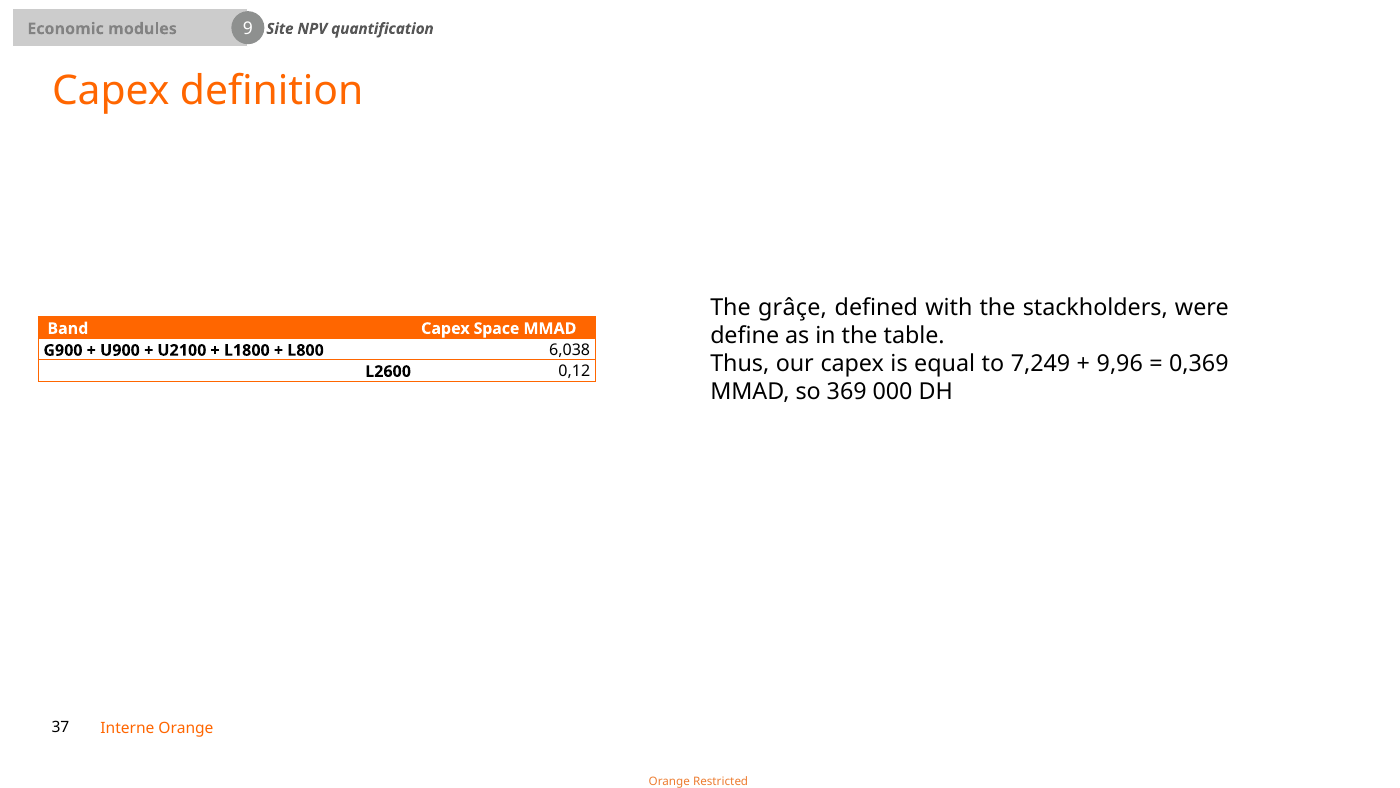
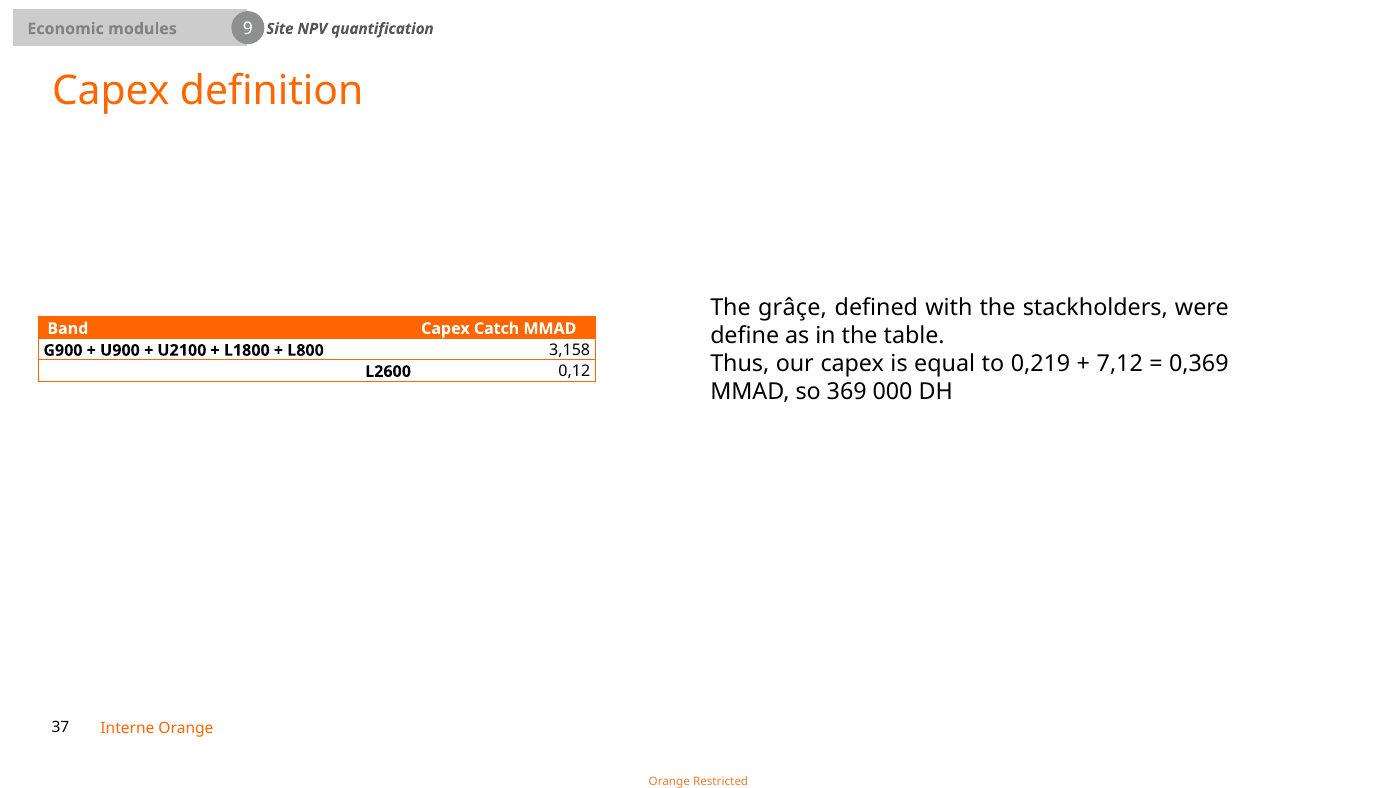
Space: Space -> Catch
6,038: 6,038 -> 3,158
7,249: 7,249 -> 0,219
9,96: 9,96 -> 7,12
